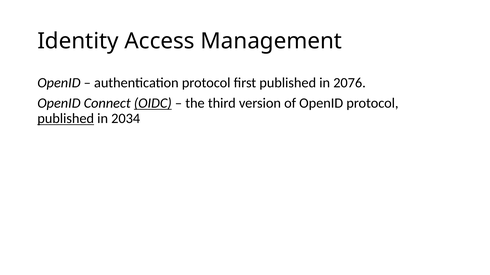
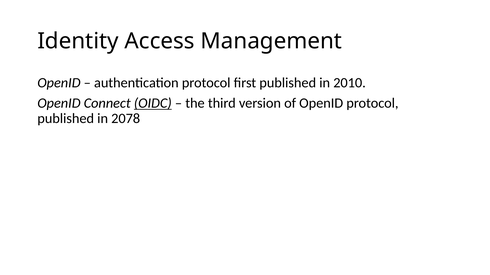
2076: 2076 -> 2010
published at (66, 119) underline: present -> none
2034: 2034 -> 2078
